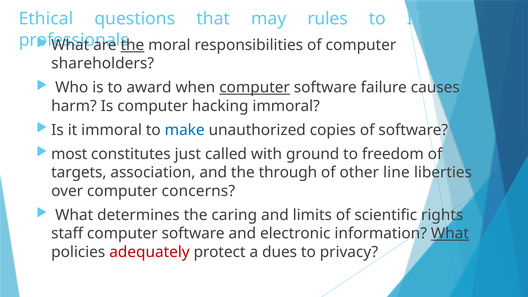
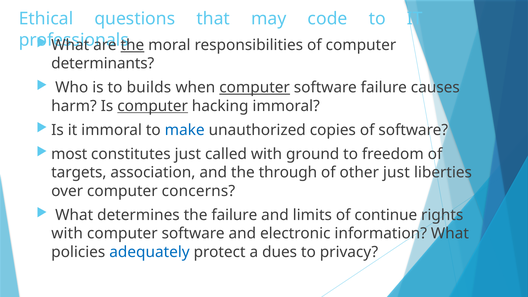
rules: rules -> code
shareholders: shareholders -> determinants
award: award -> builds
computer at (153, 106) underline: none -> present
other line: line -> just
the caring: caring -> failure
scientific: scientific -> continue
staff at (67, 234): staff -> with
What at (450, 234) underline: present -> none
adequately colour: red -> blue
